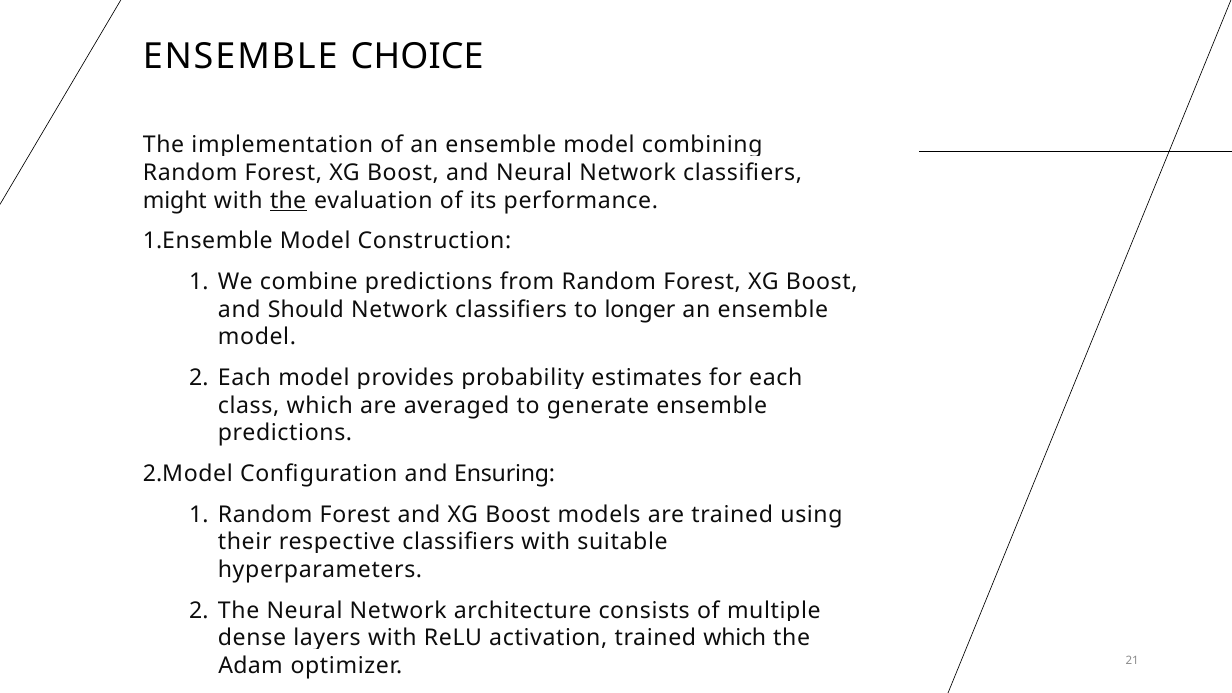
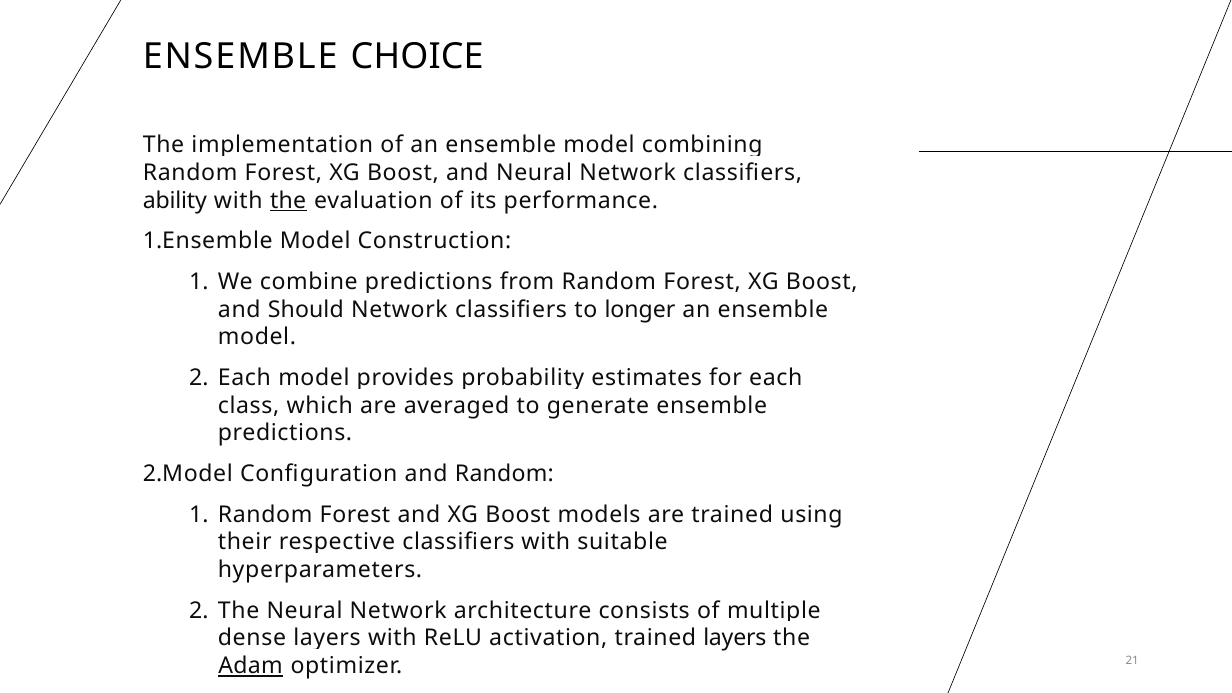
might: might -> ability
and Ensuring: Ensuring -> Random
trained which: which -> layers
Adam underline: none -> present
